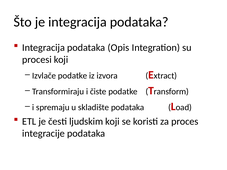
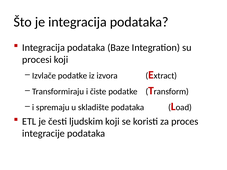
Opis: Opis -> Baze
